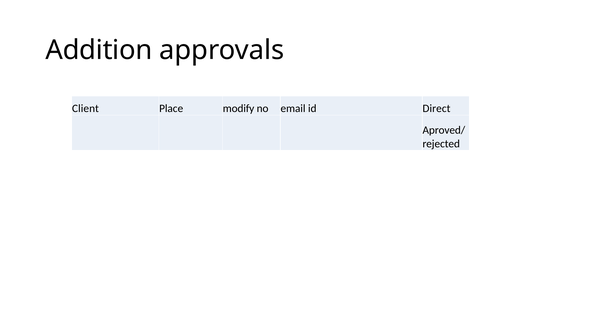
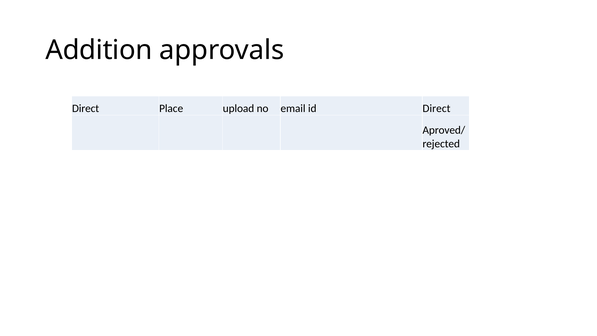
Client at (85, 108): Client -> Direct
modify: modify -> upload
